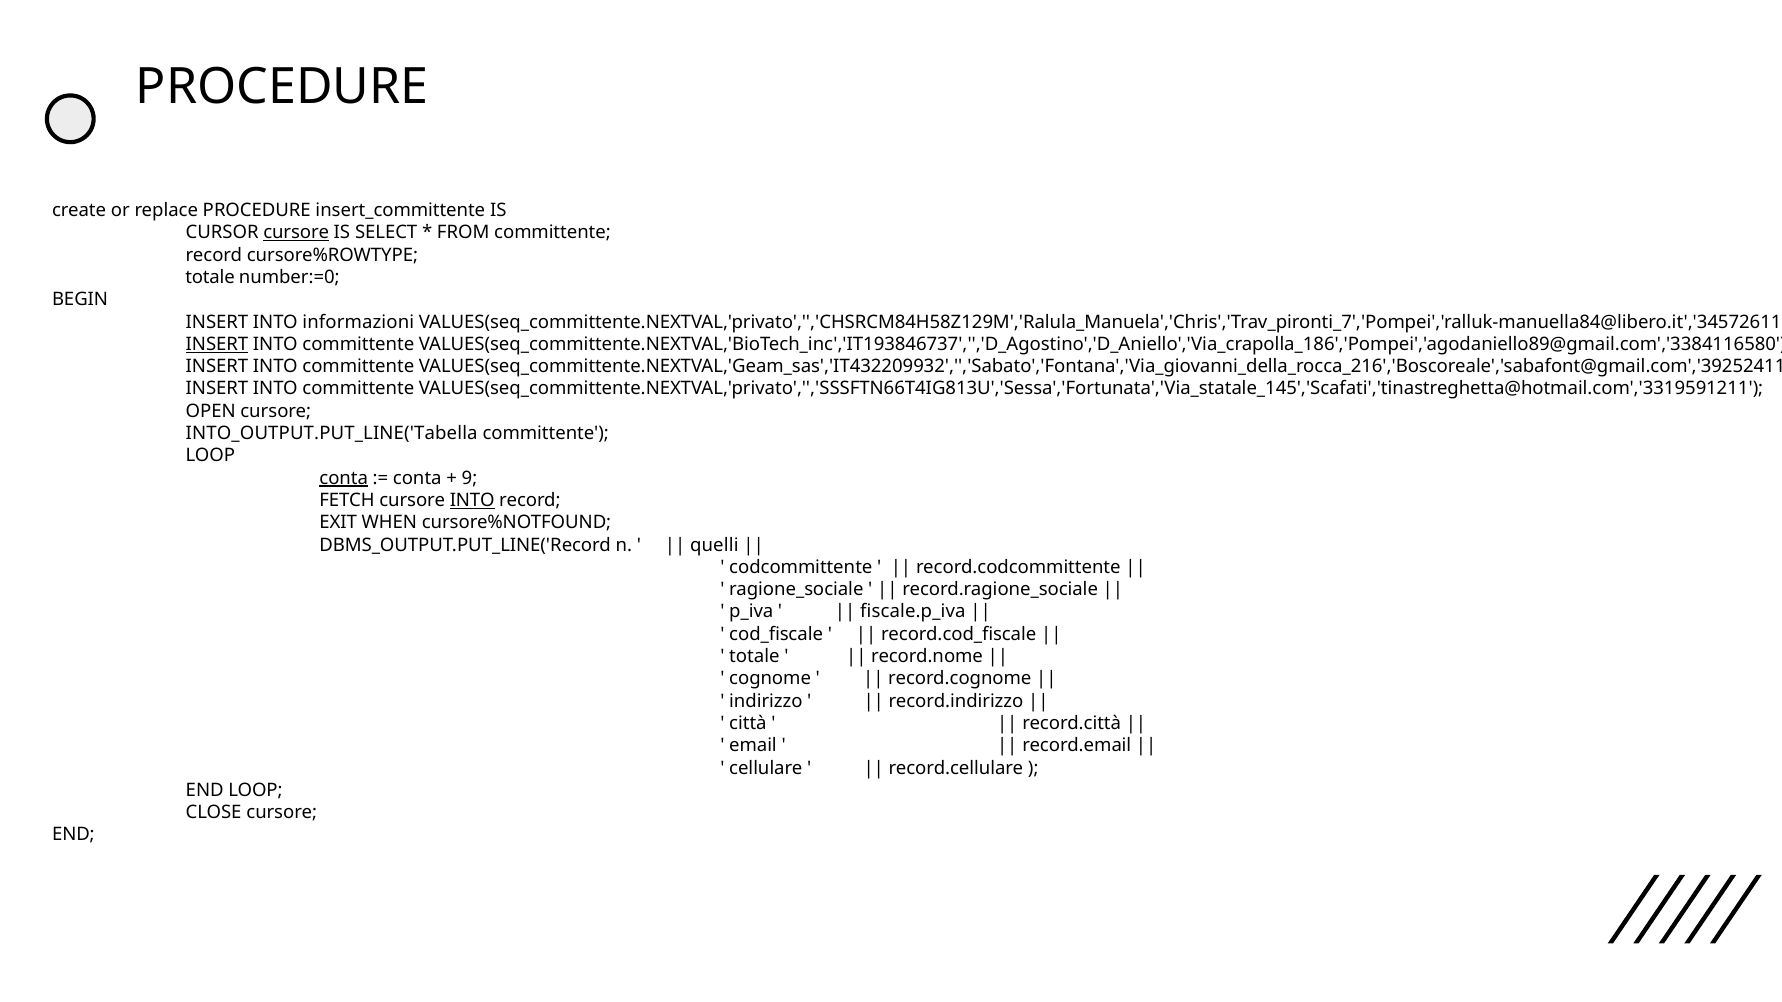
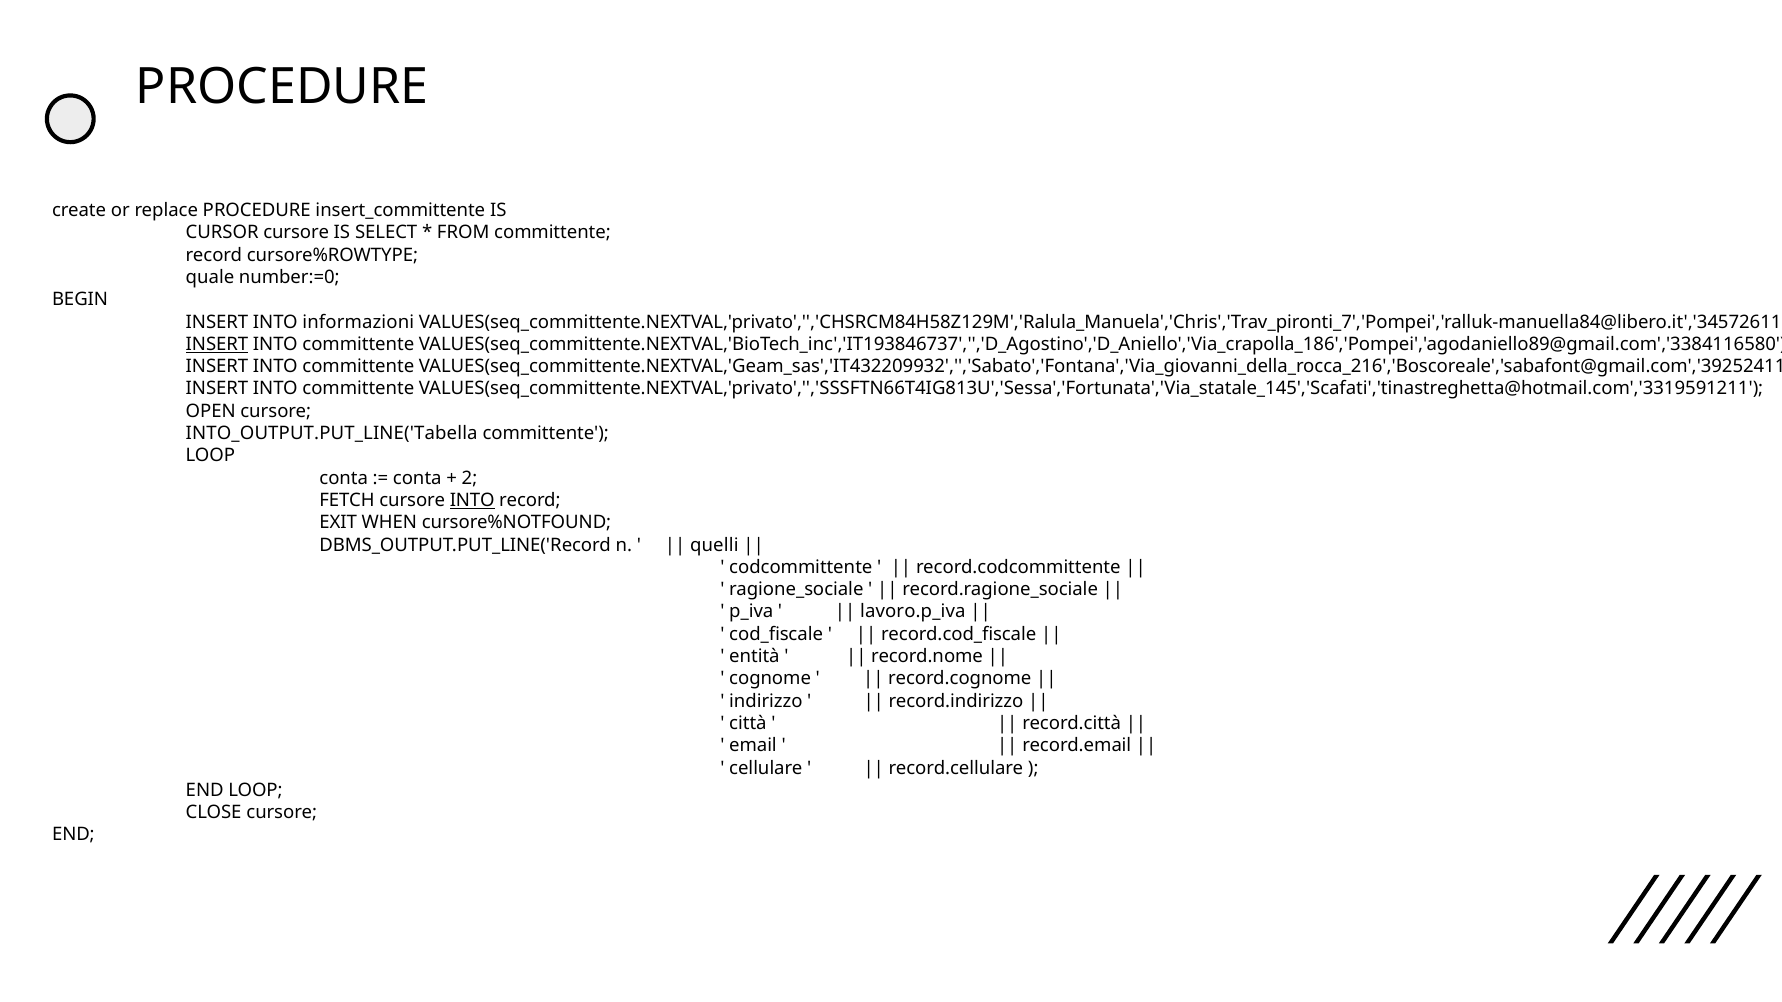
cursore at (296, 233) underline: present -> none
totale at (210, 277): totale -> quale
conta at (344, 478) underline: present -> none
9: 9 -> 2
fiscale.p_iva: fiscale.p_iva -> lavoro.p_iva
totale at (754, 657): totale -> entità
